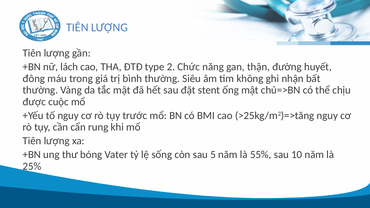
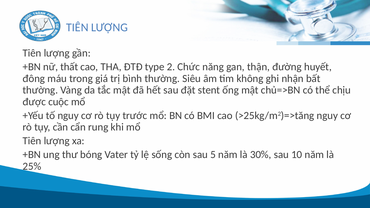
lách: lách -> thất
55%: 55% -> 30%
